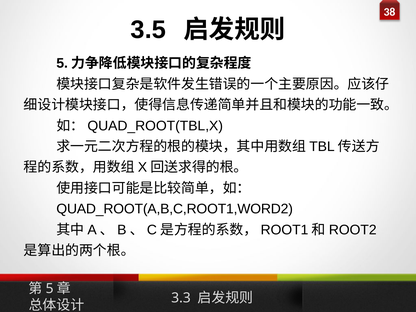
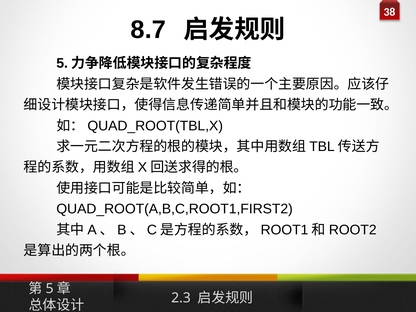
3.5: 3.5 -> 8.7
QUAD_ROOT(A,B,C,ROOT1,WORD2: QUAD_ROOT(A,B,C,ROOT1,WORD2 -> QUAD_ROOT(A,B,C,ROOT1,FIRST2
3.3: 3.3 -> 2.3
